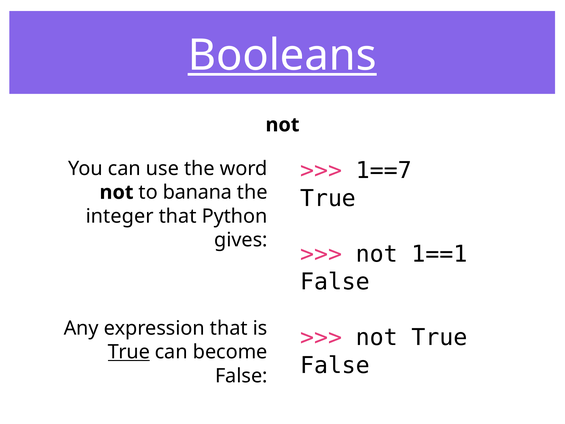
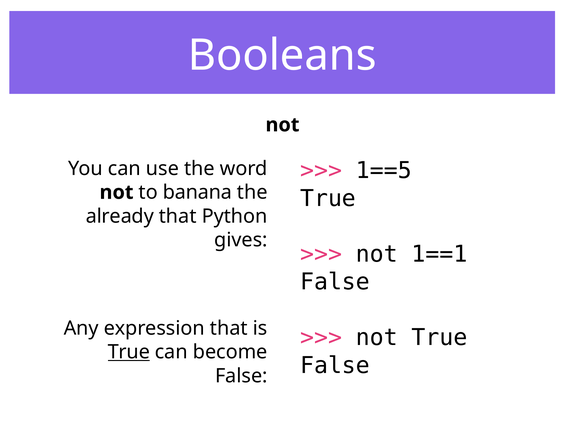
Booleans underline: present -> none
1==7: 1==7 -> 1==5
integer: integer -> already
